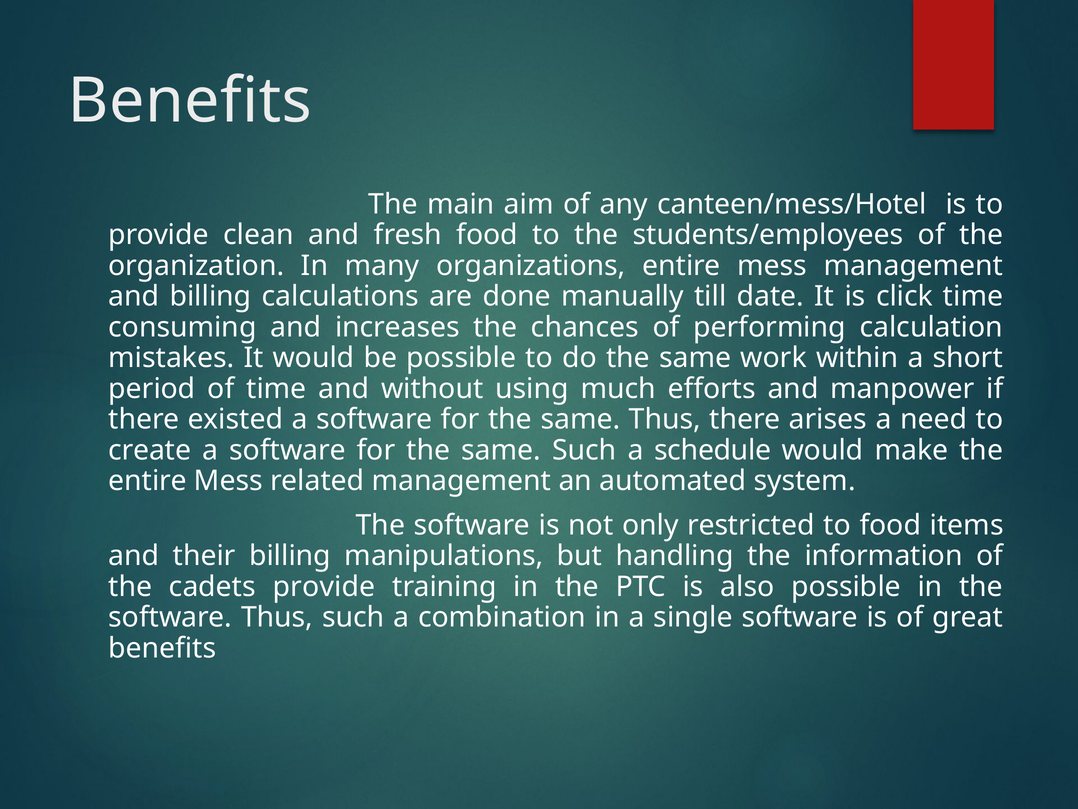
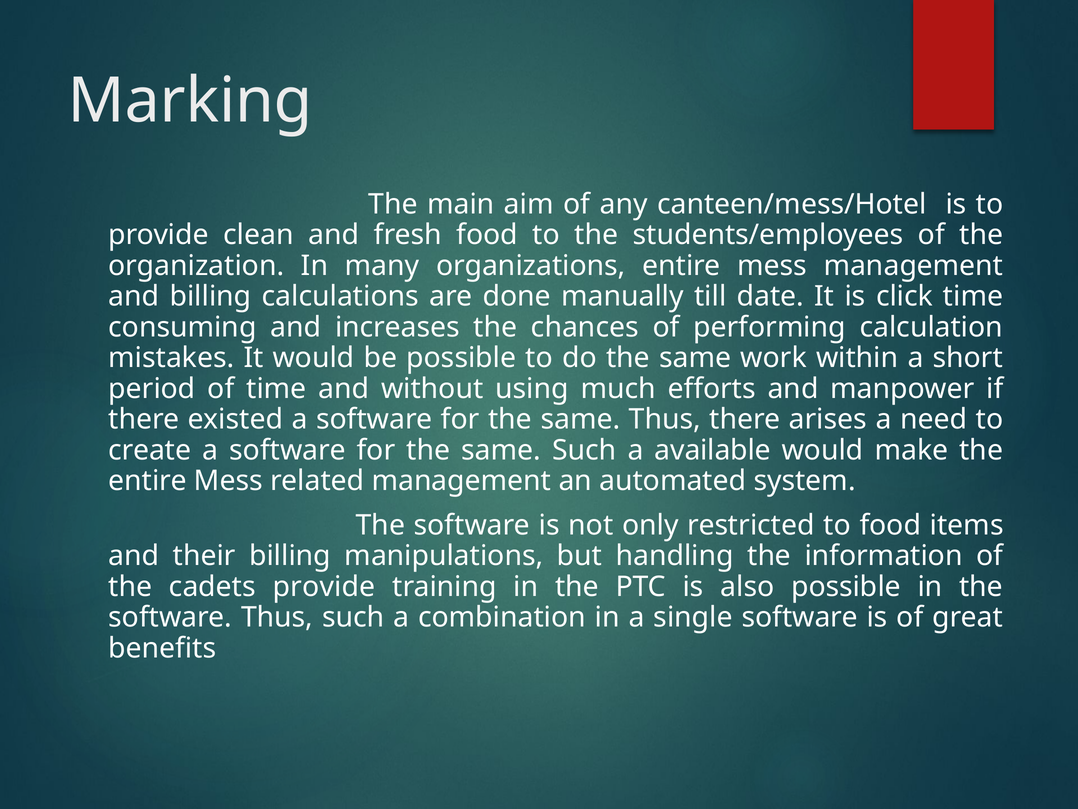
Benefits at (190, 101): Benefits -> Marking
schedule: schedule -> available
